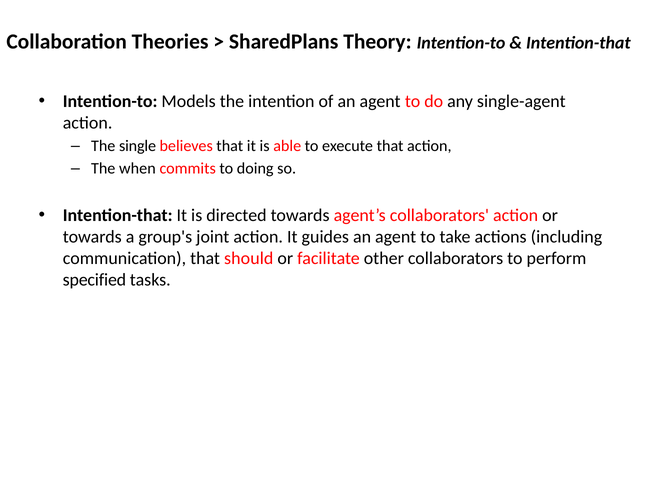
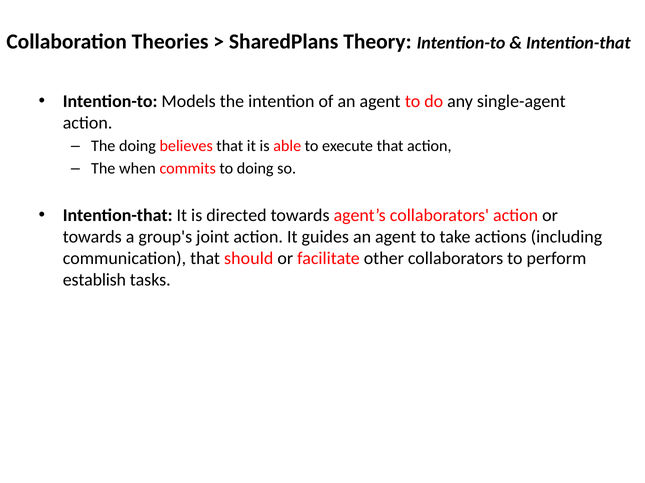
The single: single -> doing
specified: specified -> establish
